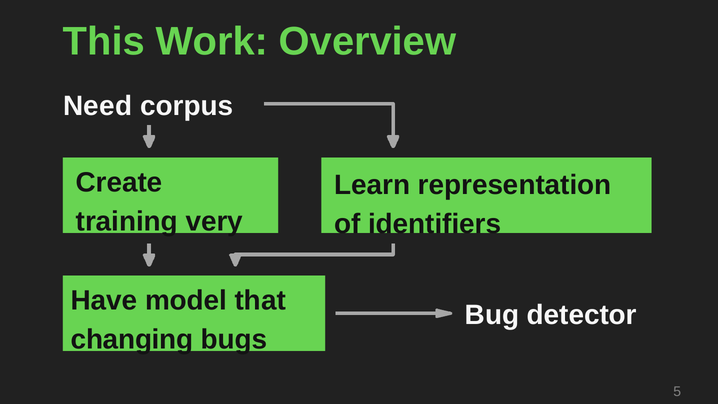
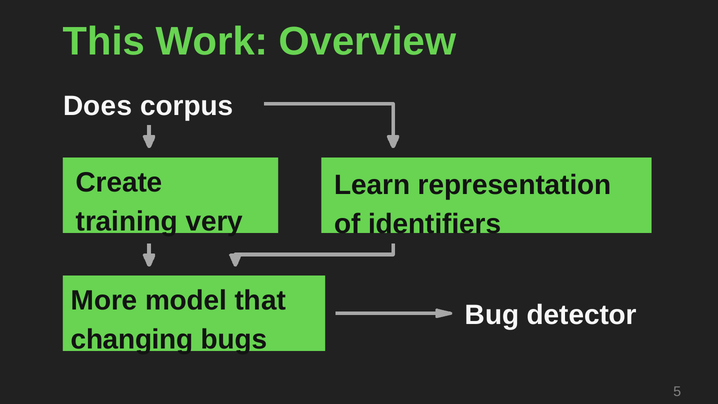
Need: Need -> Does
Have: Have -> More
